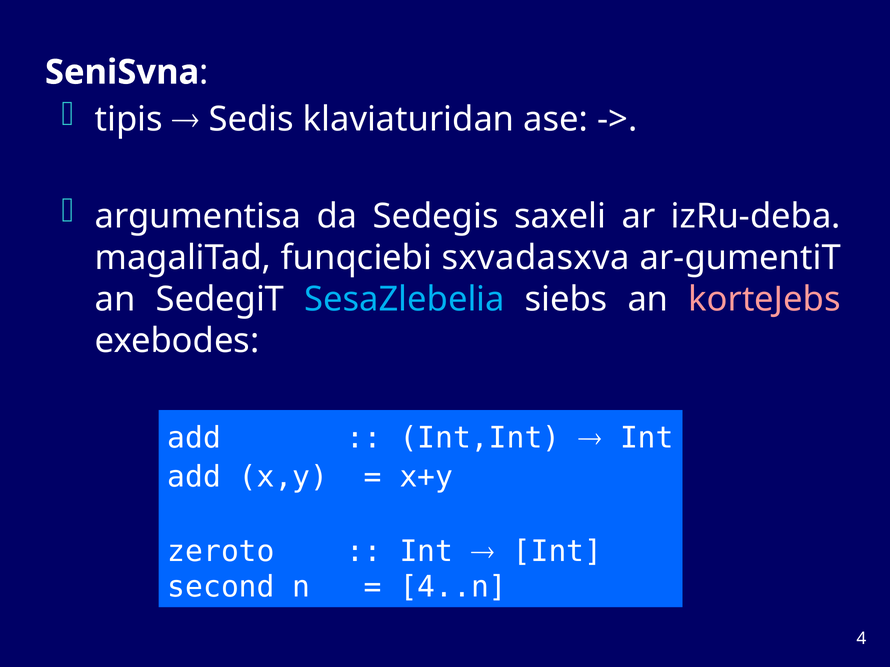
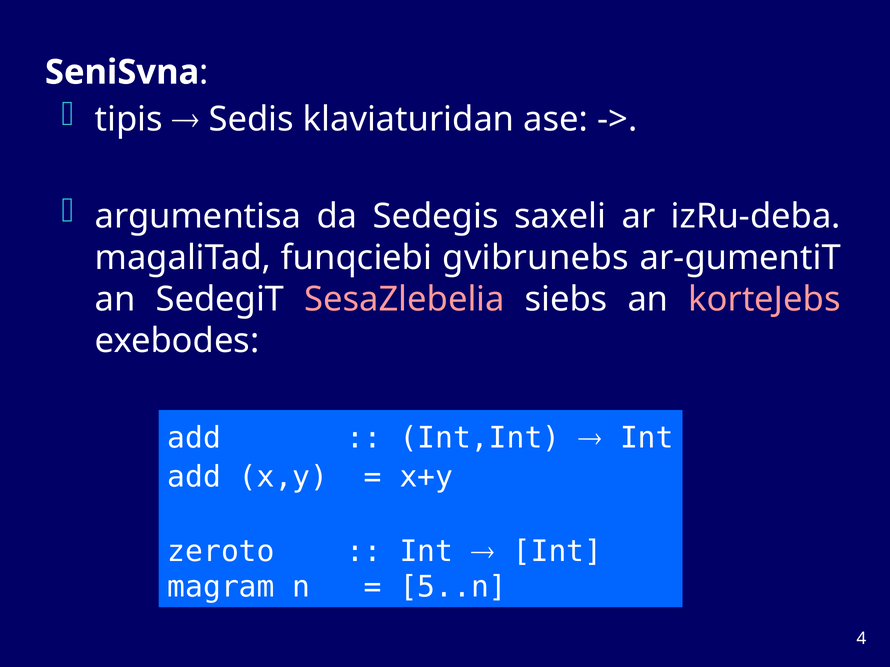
sxvadasxva: sxvadasxva -> gvibrunebs
SesaZlebelia colour: light blue -> pink
second: second -> magram
4..n: 4..n -> 5..n
